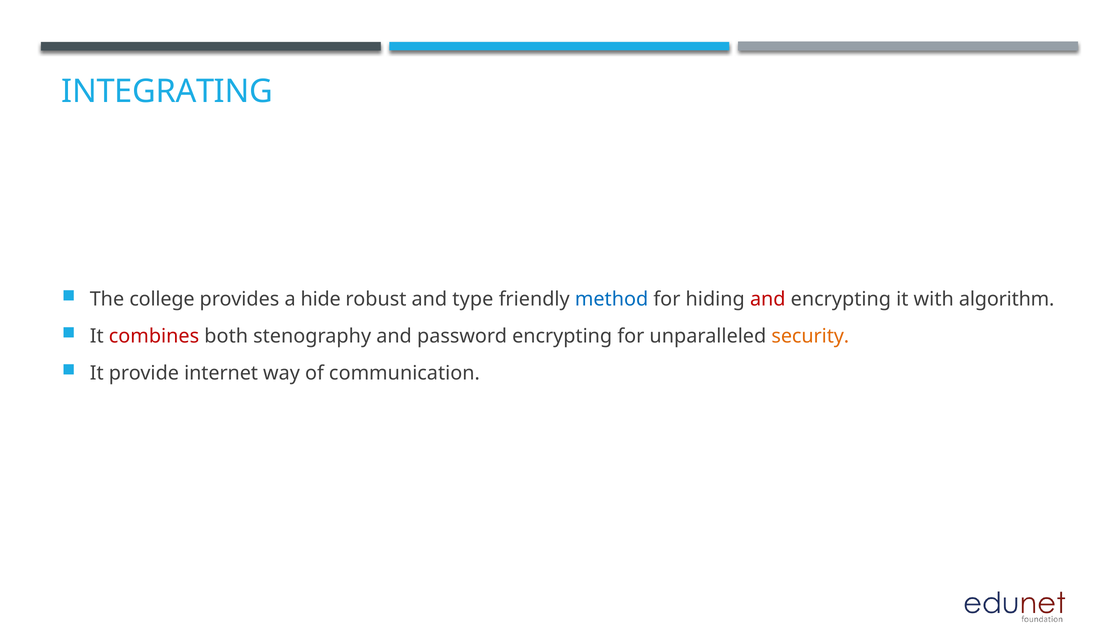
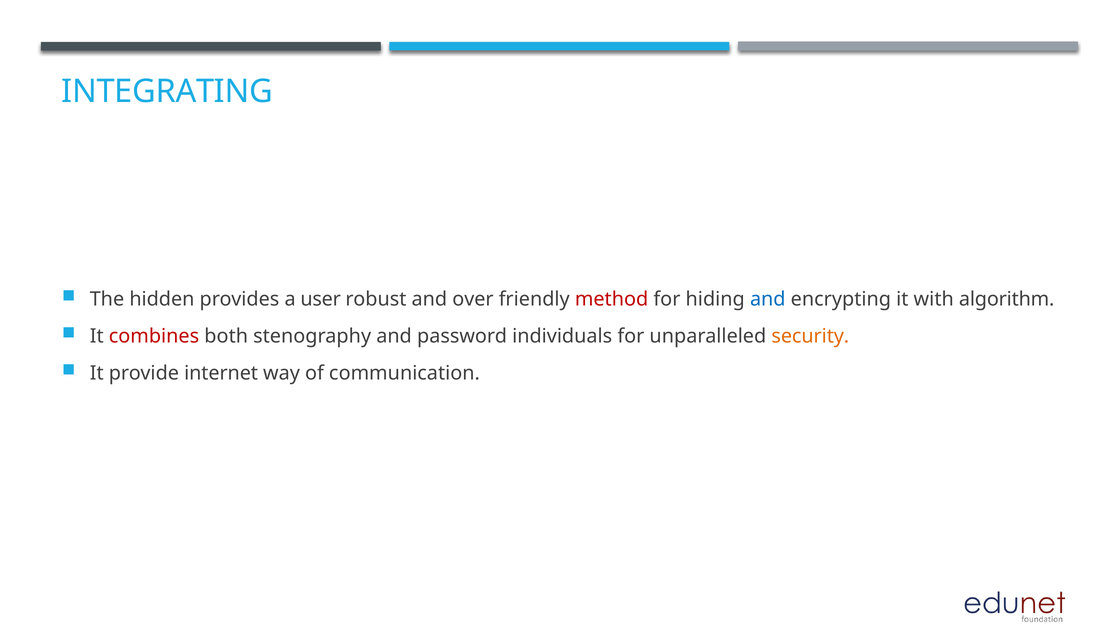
college: college -> hidden
hide: hide -> user
type: type -> over
method colour: blue -> red
and at (768, 299) colour: red -> blue
password encrypting: encrypting -> individuals
